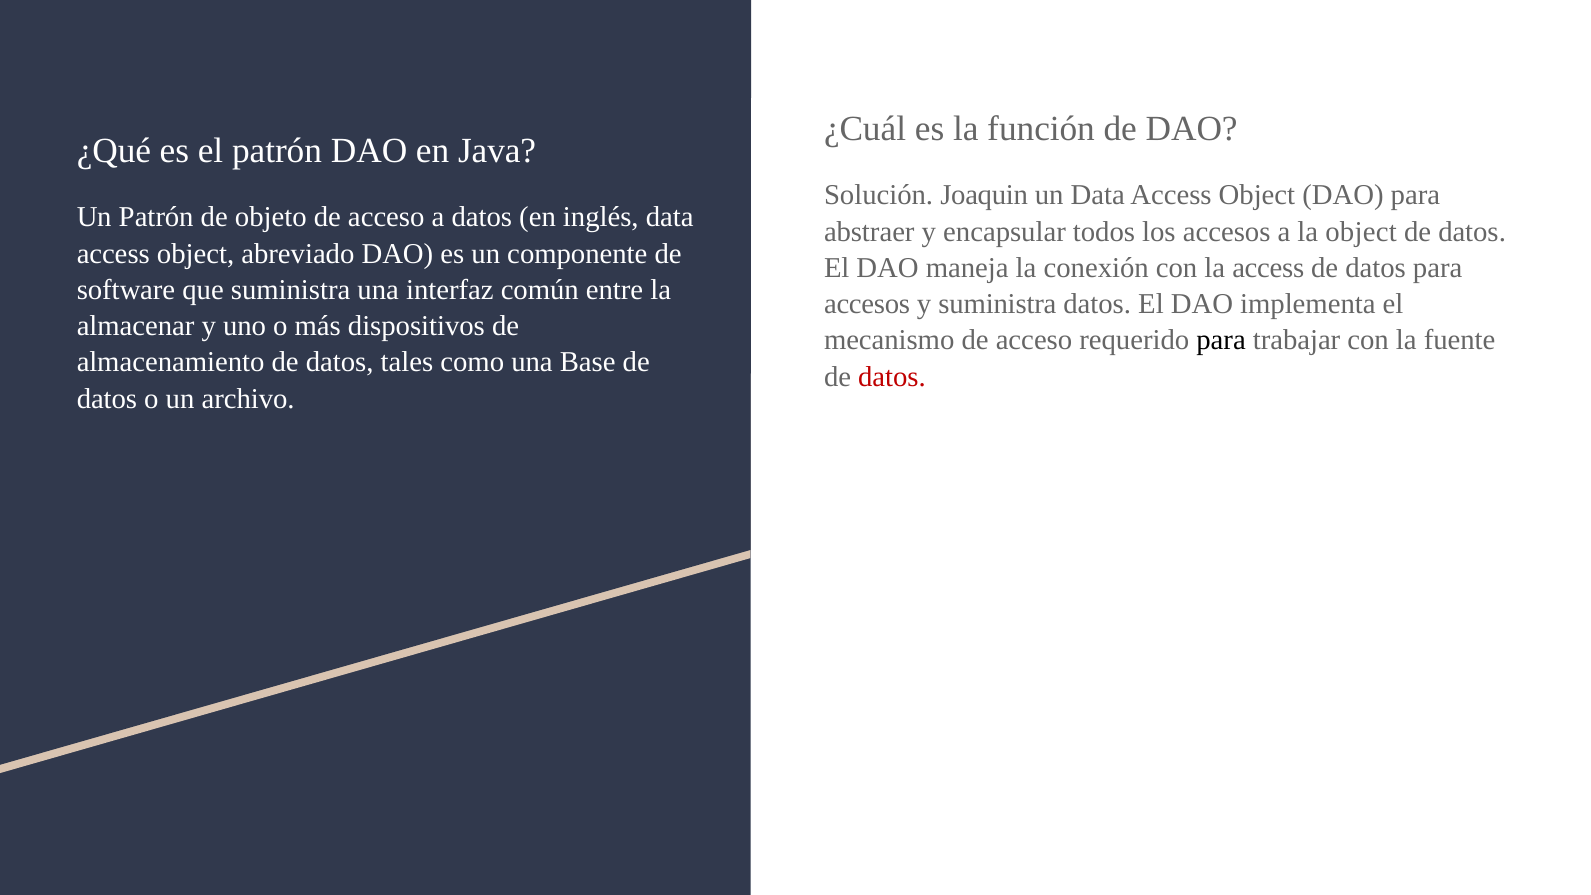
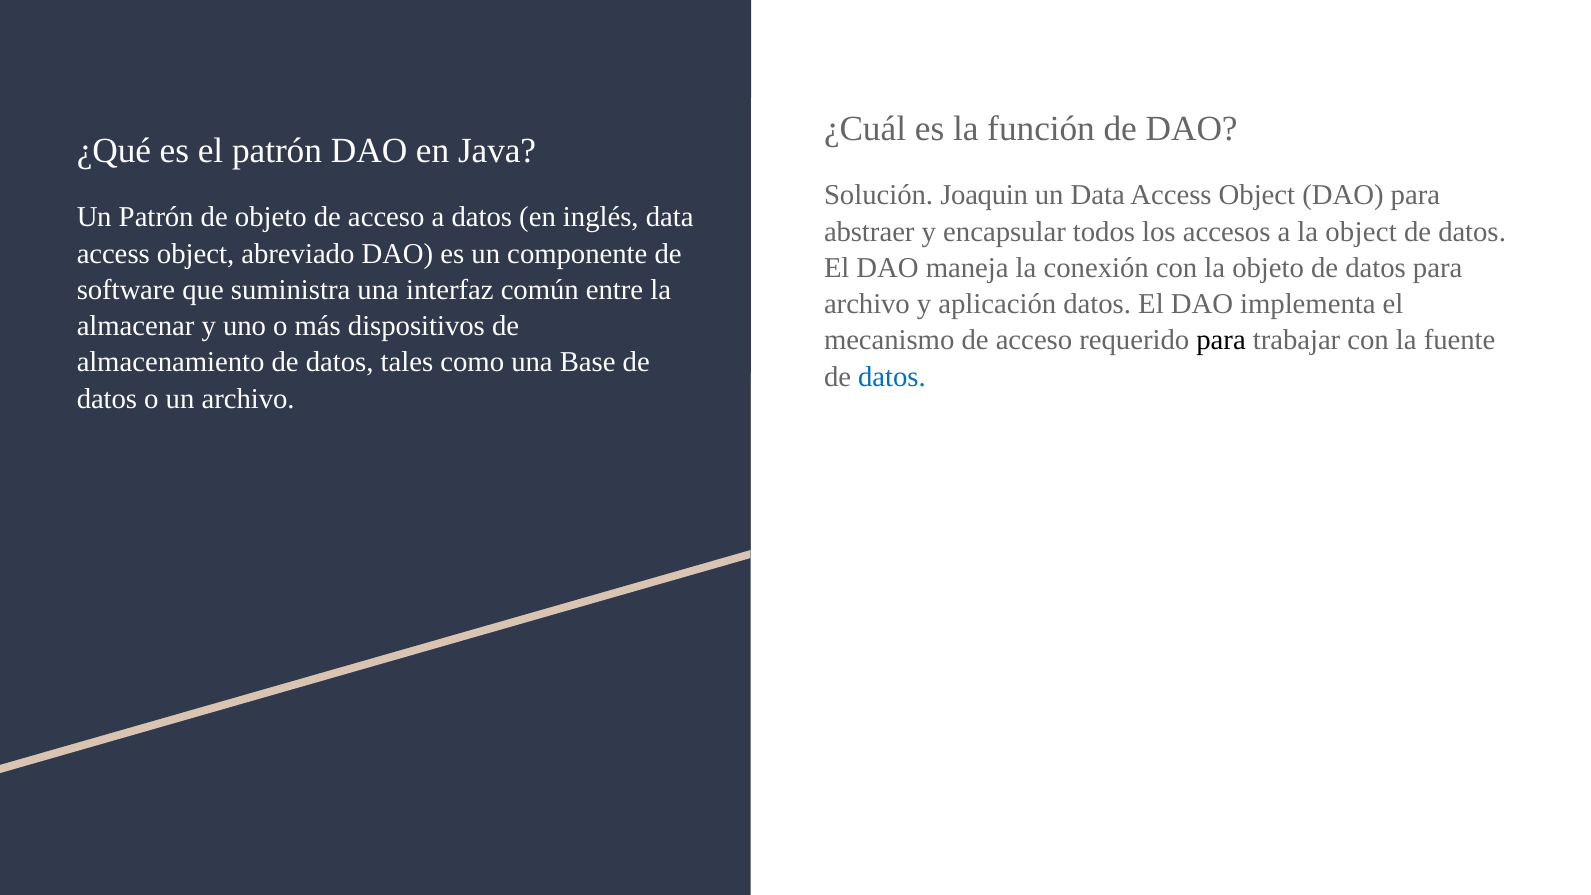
la access: access -> objeto
accesos at (867, 304): accesos -> archivo
y suministra: suministra -> aplicación
datos at (892, 377) colour: red -> blue
